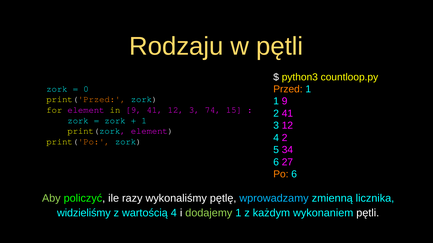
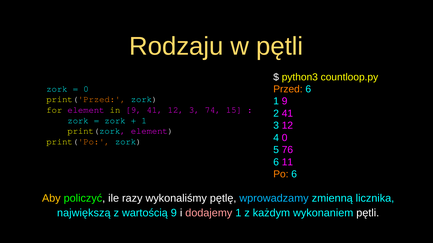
Przed 1: 1 -> 6
4 2: 2 -> 0
34: 34 -> 76
27: 27 -> 11
Aby colour: light green -> yellow
widzieliśmy: widzieliśmy -> największą
wartością 4: 4 -> 9
dodajemy colour: light green -> pink
